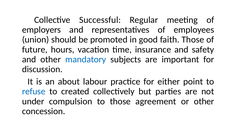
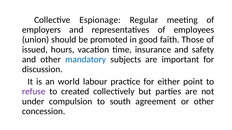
Successful: Successful -> Espionage
future: future -> issued
about: about -> world
refuse colour: blue -> purple
to those: those -> south
